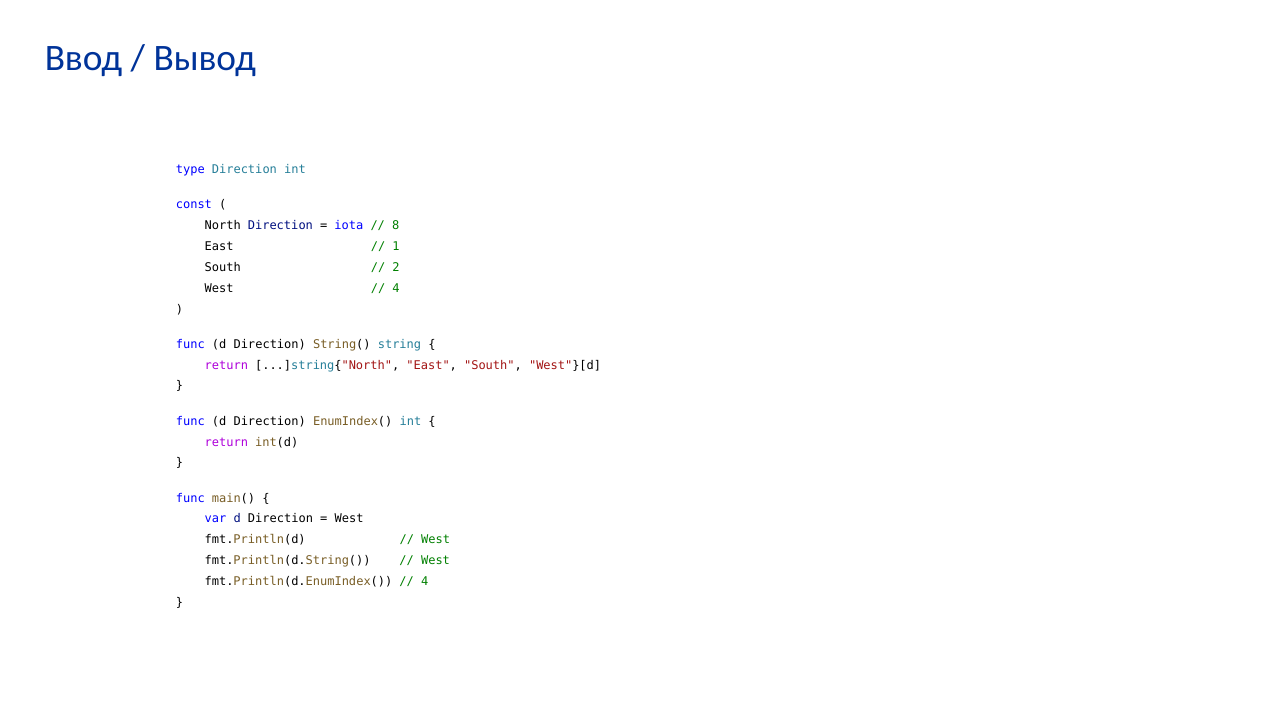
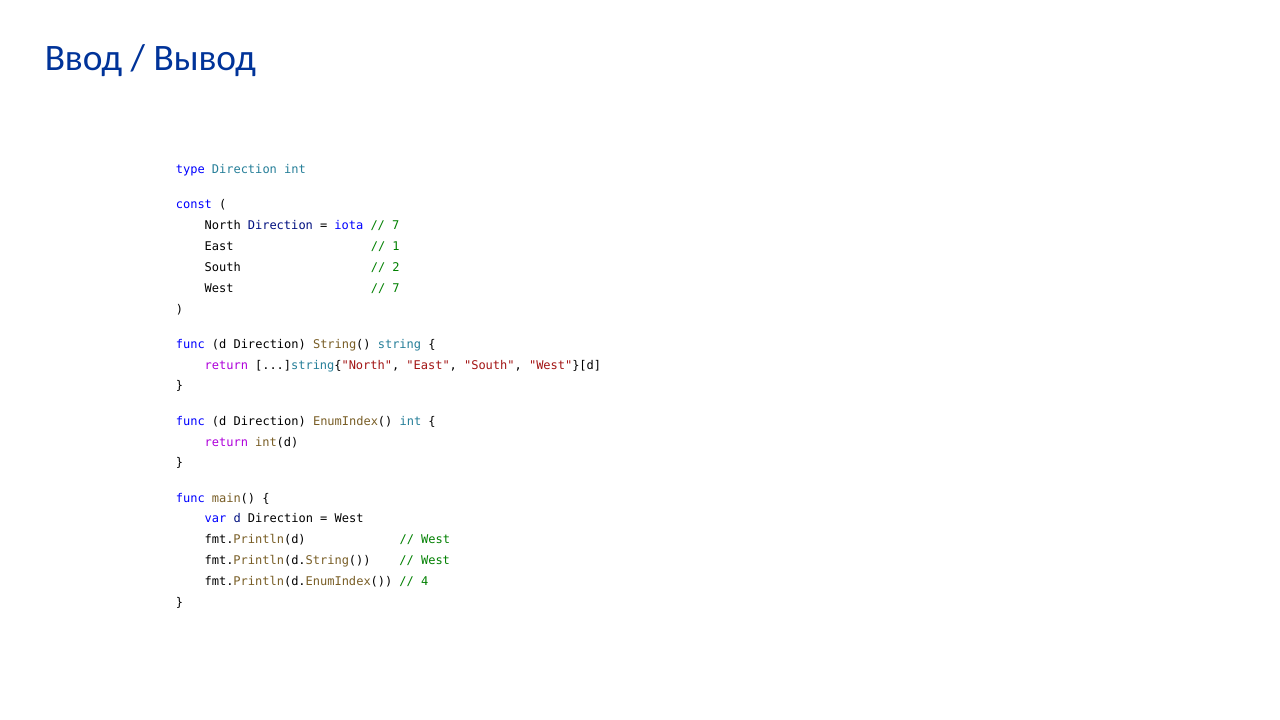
8 at (396, 226): 8 -> 7
4 at (396, 288): 4 -> 7
